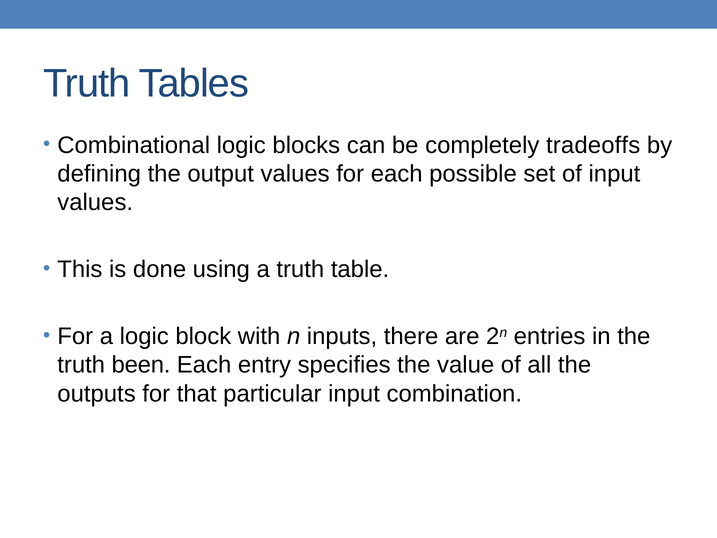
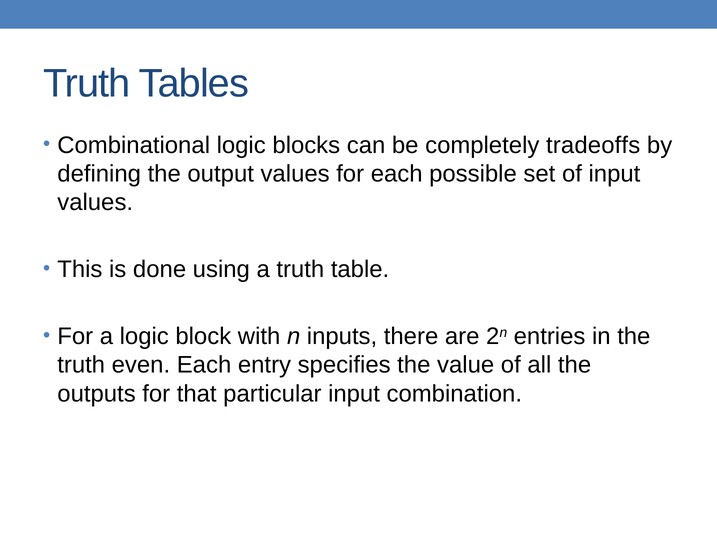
been: been -> even
